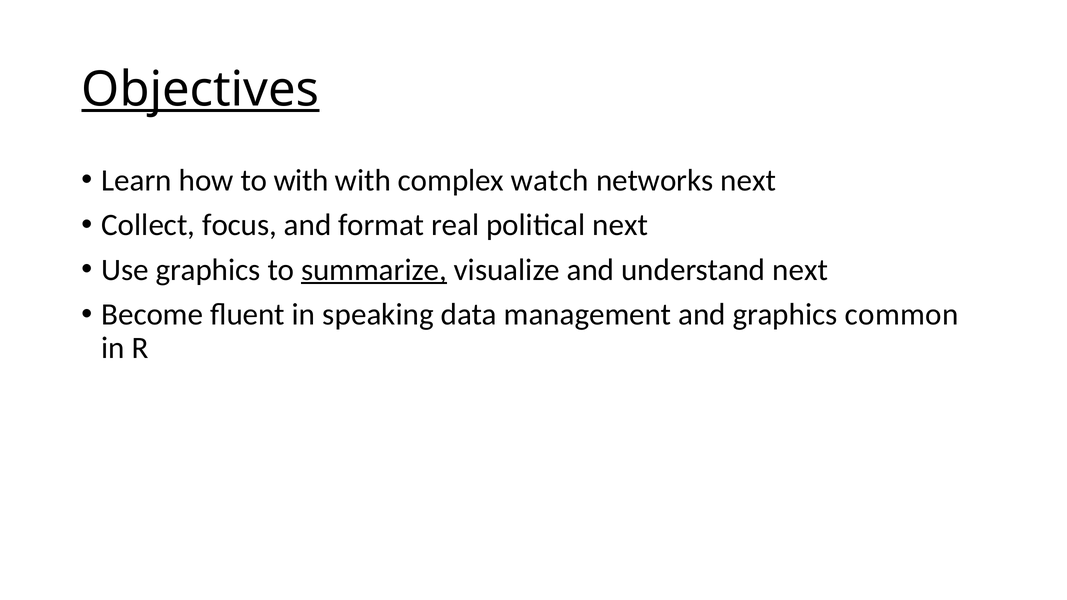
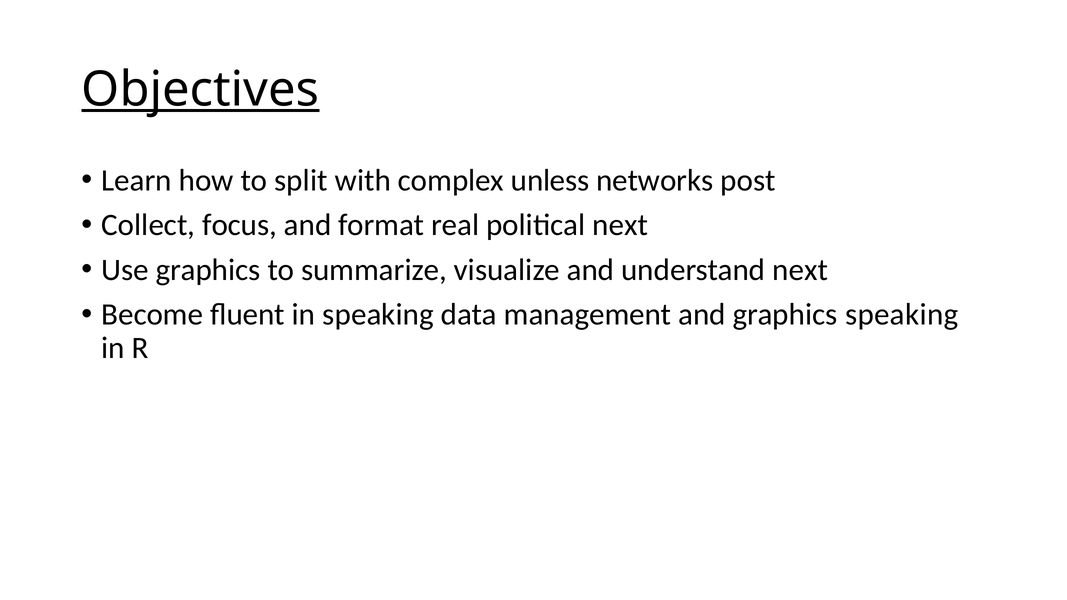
to with: with -> split
watch: watch -> unless
networks next: next -> post
summarize underline: present -> none
graphics common: common -> speaking
